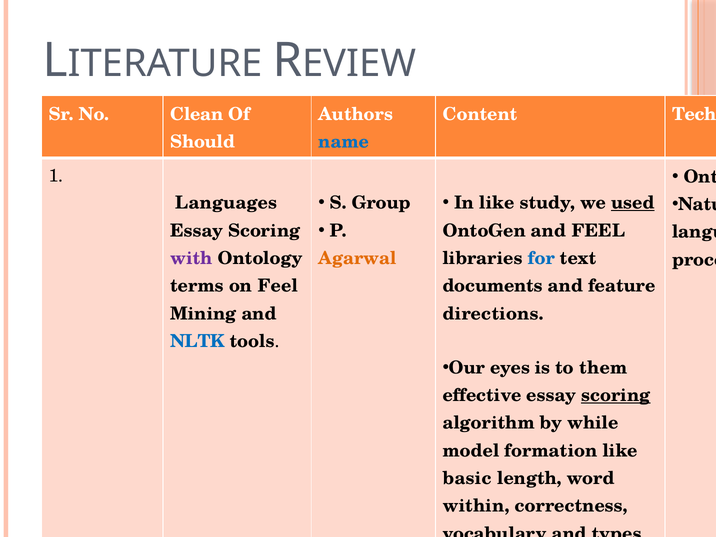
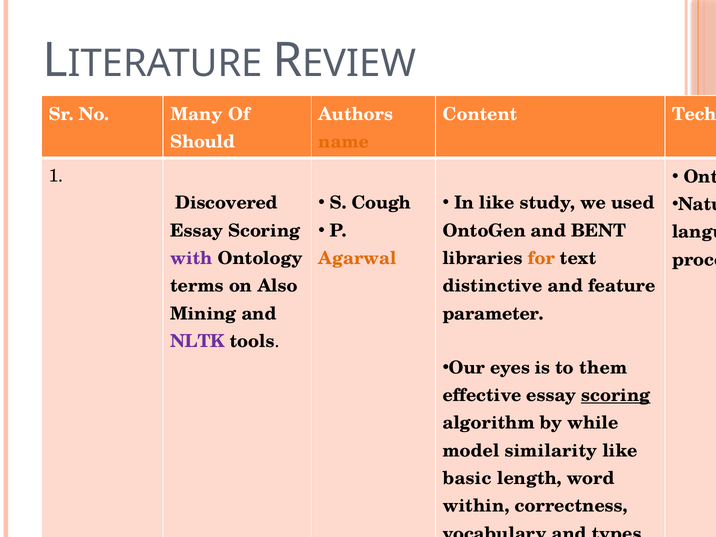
Clean: Clean -> Many
name colour: blue -> orange
Group: Group -> Cough
used at (633, 203) underline: present -> none
Languages at (226, 203): Languages -> Discovered
and FEEL: FEEL -> BENT
for colour: blue -> orange
on Feel: Feel -> Also
documents: documents -> distinctive
directions: directions -> parameter
NLTK colour: blue -> purple
formation: formation -> similarity
